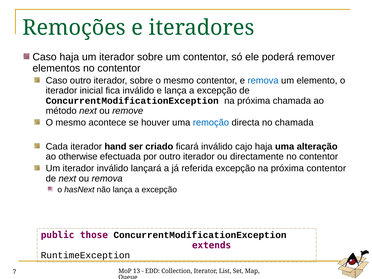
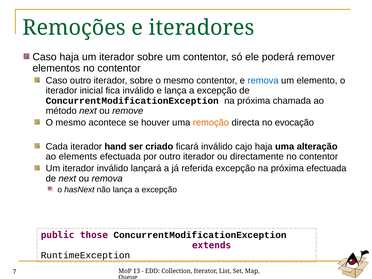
remoção colour: blue -> orange
no chamada: chamada -> evocação
otherwise: otherwise -> elements
próxima contentor: contentor -> efectuada
